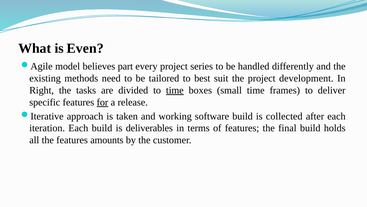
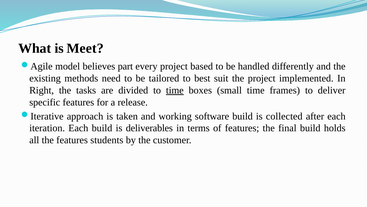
Even: Even -> Meet
series: series -> based
development: development -> implemented
for underline: present -> none
amounts: amounts -> students
